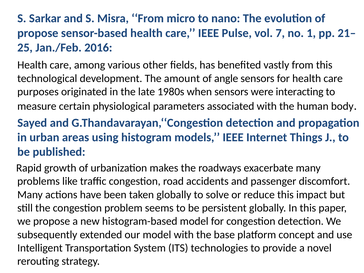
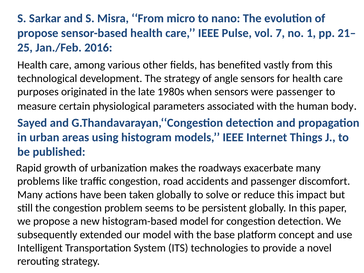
The amount: amount -> strategy
were interacting: interacting -> passenger
